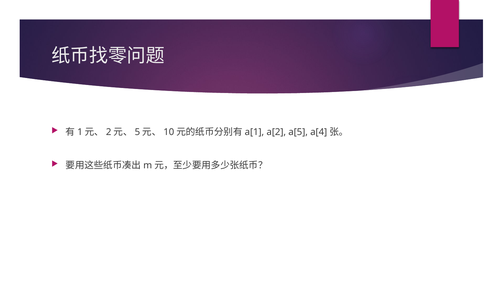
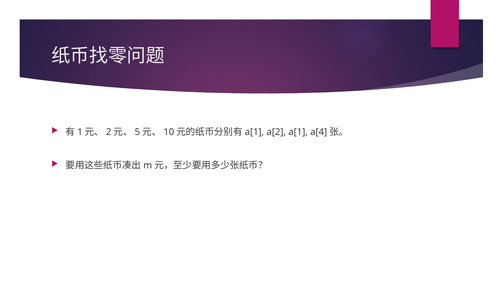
a[5: a[5 -> a[1
